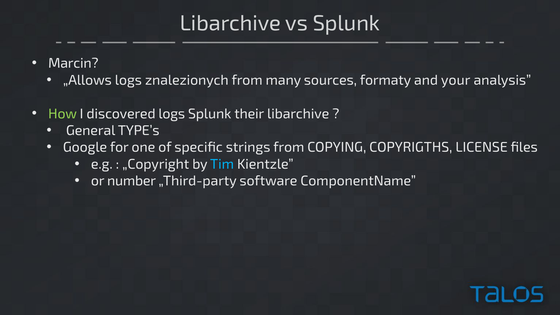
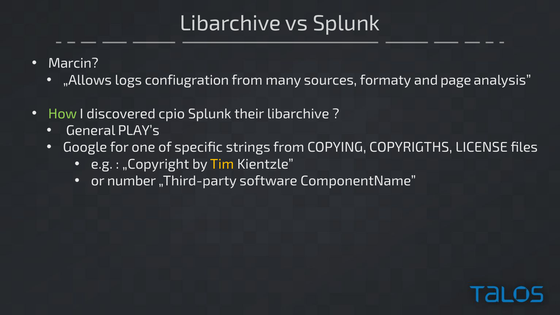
znalezionych: znalezionych -> confiugration
your: your -> page
discovered logs: logs -> cpio
TYPE’s: TYPE’s -> PLAY’s
Tim colour: light blue -> yellow
